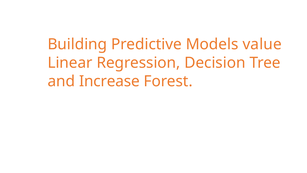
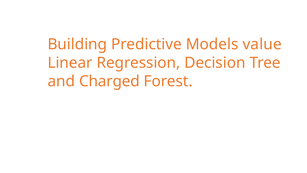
Increase: Increase -> Charged
